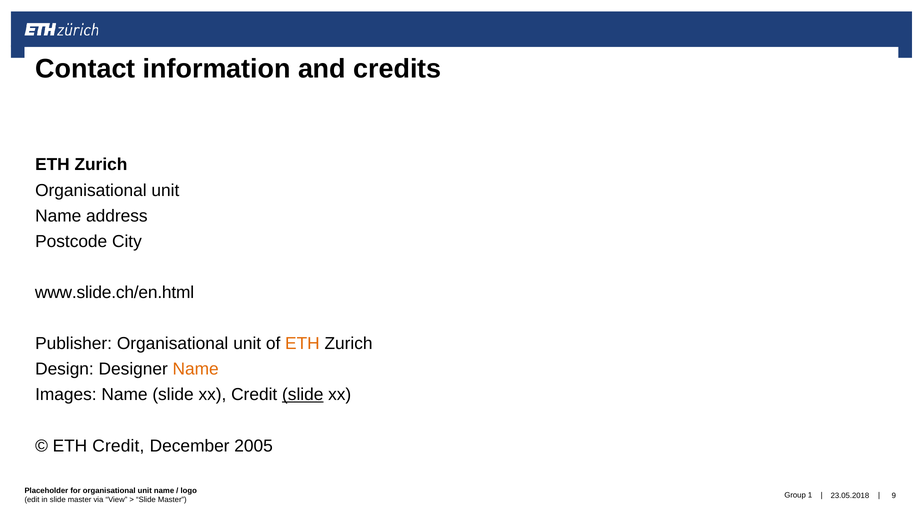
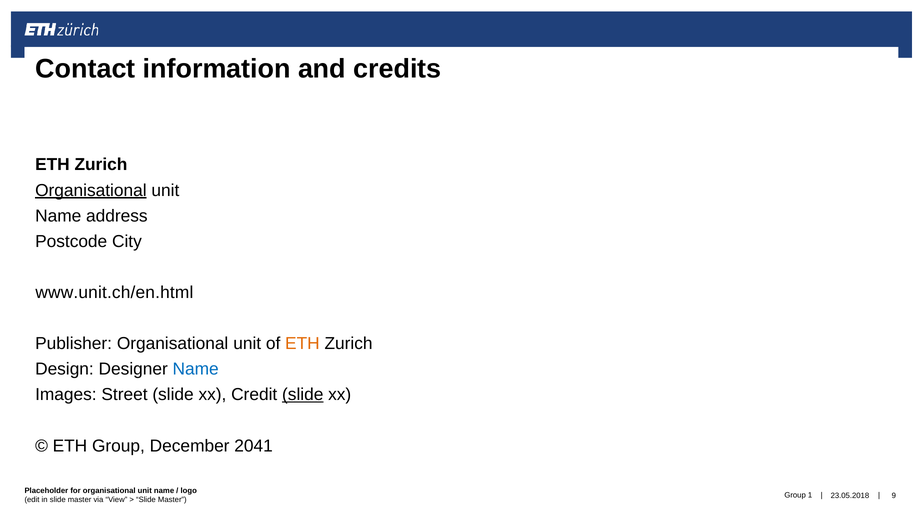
Organisational at (91, 190) underline: none -> present
www.slide.ch/en.html: www.slide.ch/en.html -> www.unit.ch/en.html
Name at (196, 369) colour: orange -> blue
Images Name: Name -> Street
ETH Credit: Credit -> Group
2005: 2005 -> 2041
